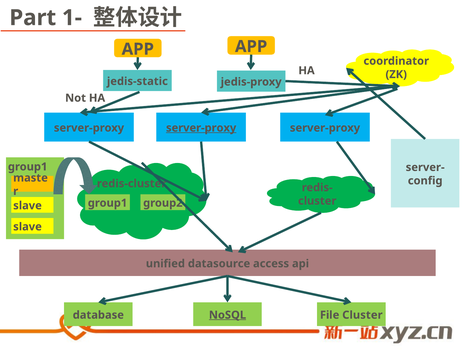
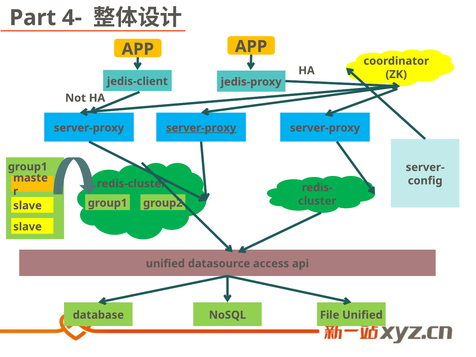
1-: 1- -> 4-
jedis-static: jedis-static -> jedis-client
NoSQL underline: present -> none
File Cluster: Cluster -> Unified
